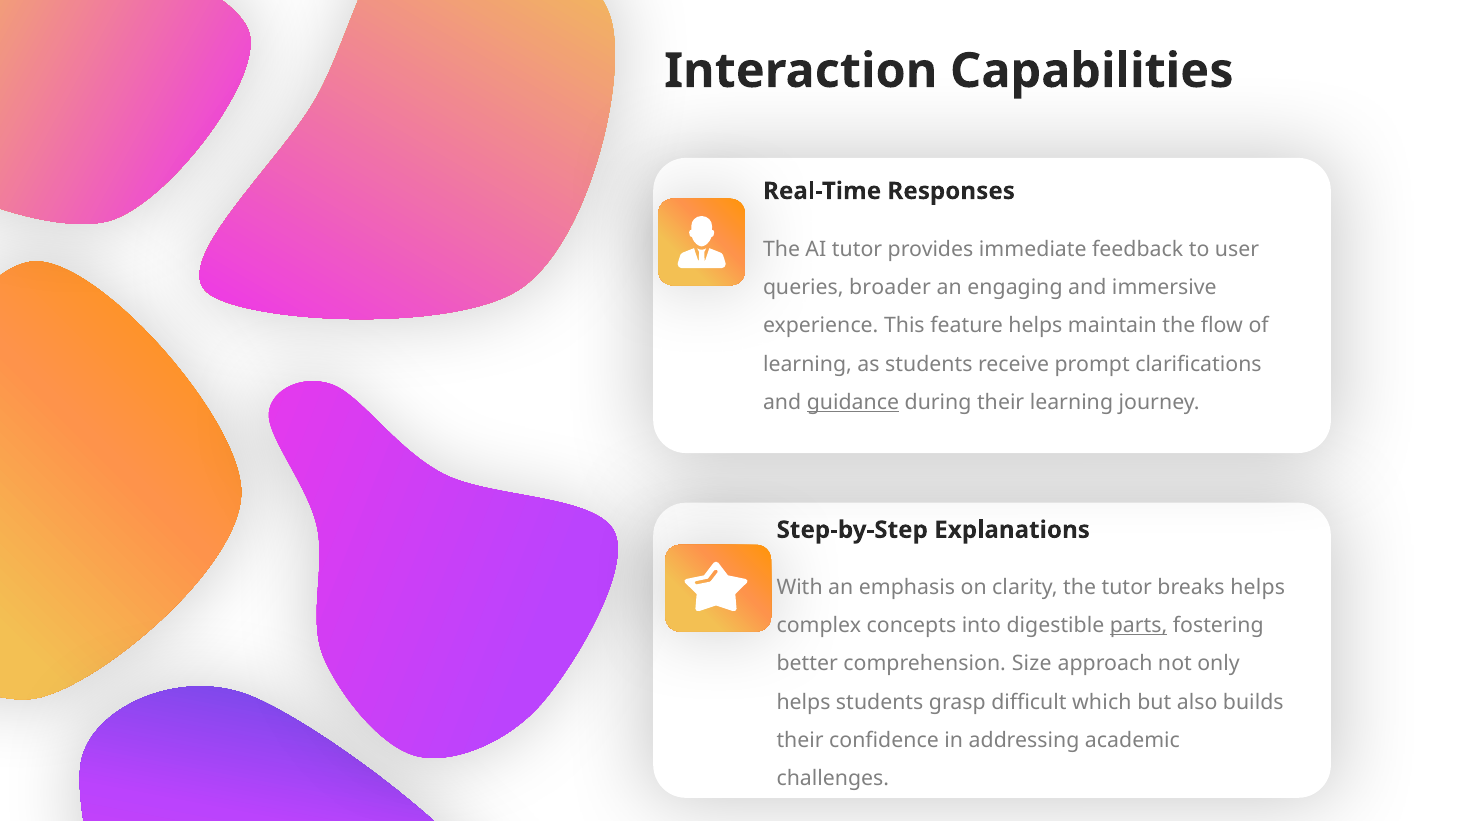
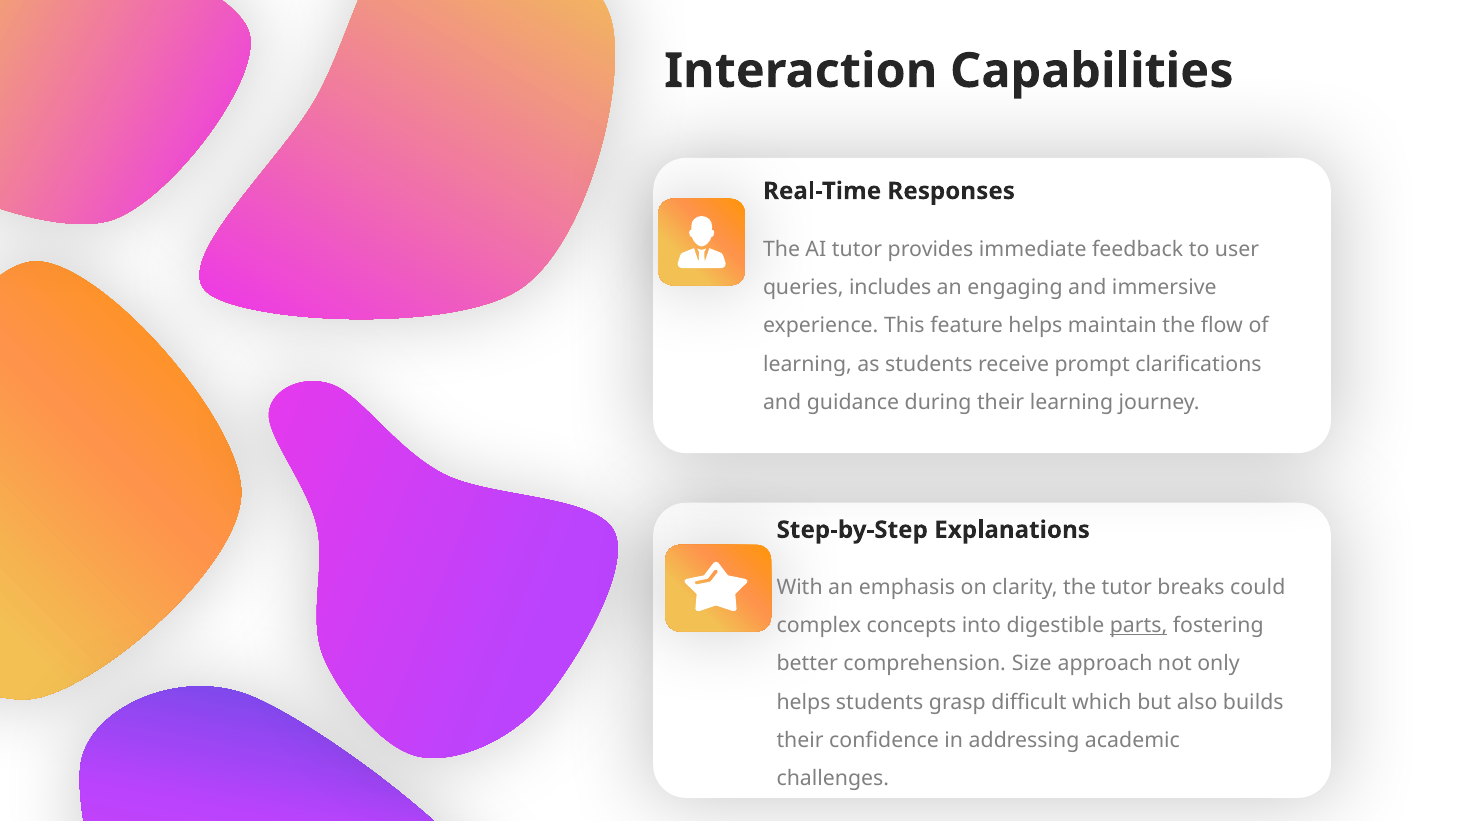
broader: broader -> includes
guidance underline: present -> none
breaks helps: helps -> could
